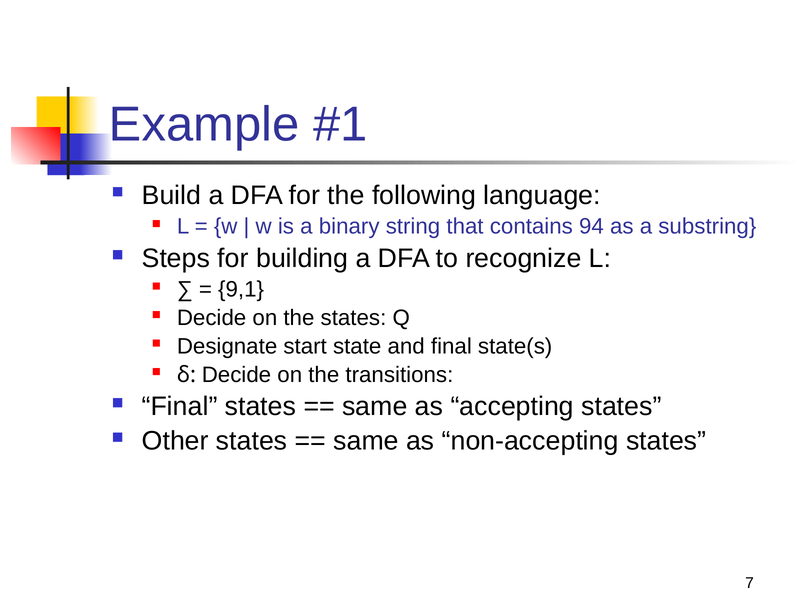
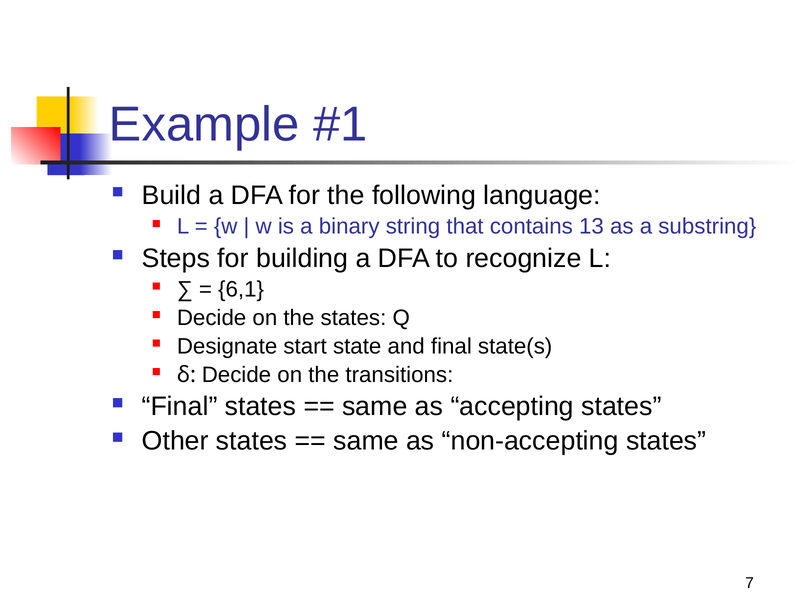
94: 94 -> 13
9,1: 9,1 -> 6,1
